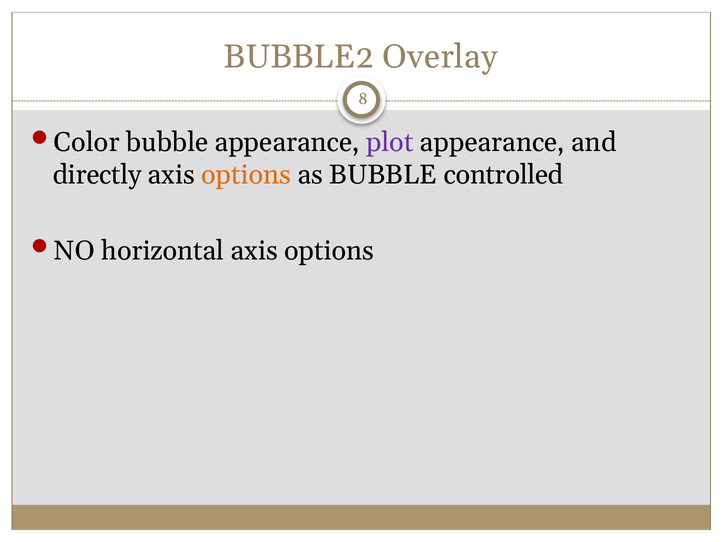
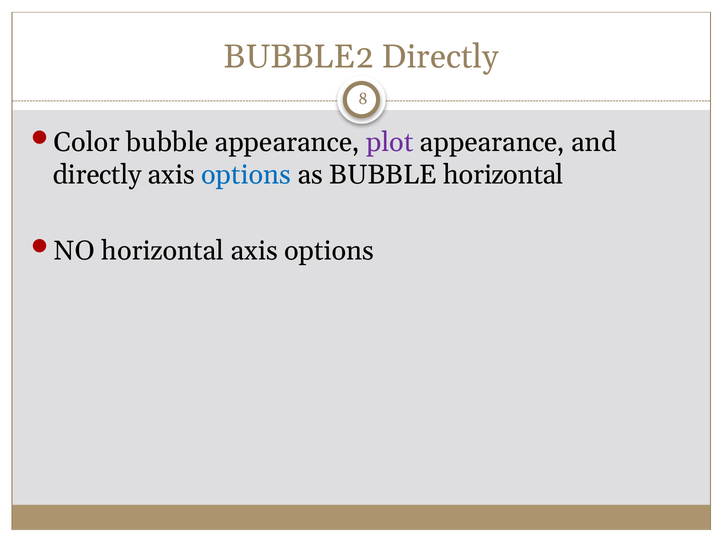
BUBBLE2 Overlay: Overlay -> Directly
options at (246, 175) colour: orange -> blue
BUBBLE controlled: controlled -> horizontal
